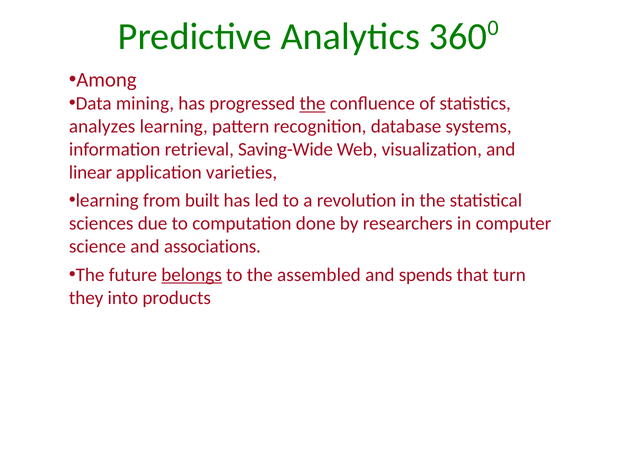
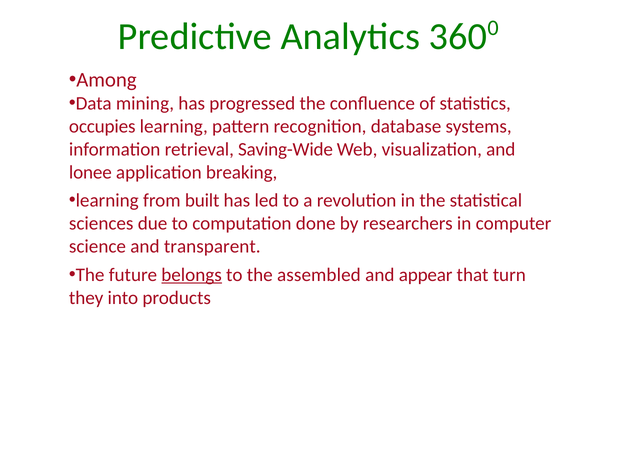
the at (313, 104) underline: present -> none
analyzes: analyzes -> occupies
linear: linear -> lonee
varieties: varieties -> breaking
associations: associations -> transparent
spends: spends -> appear
